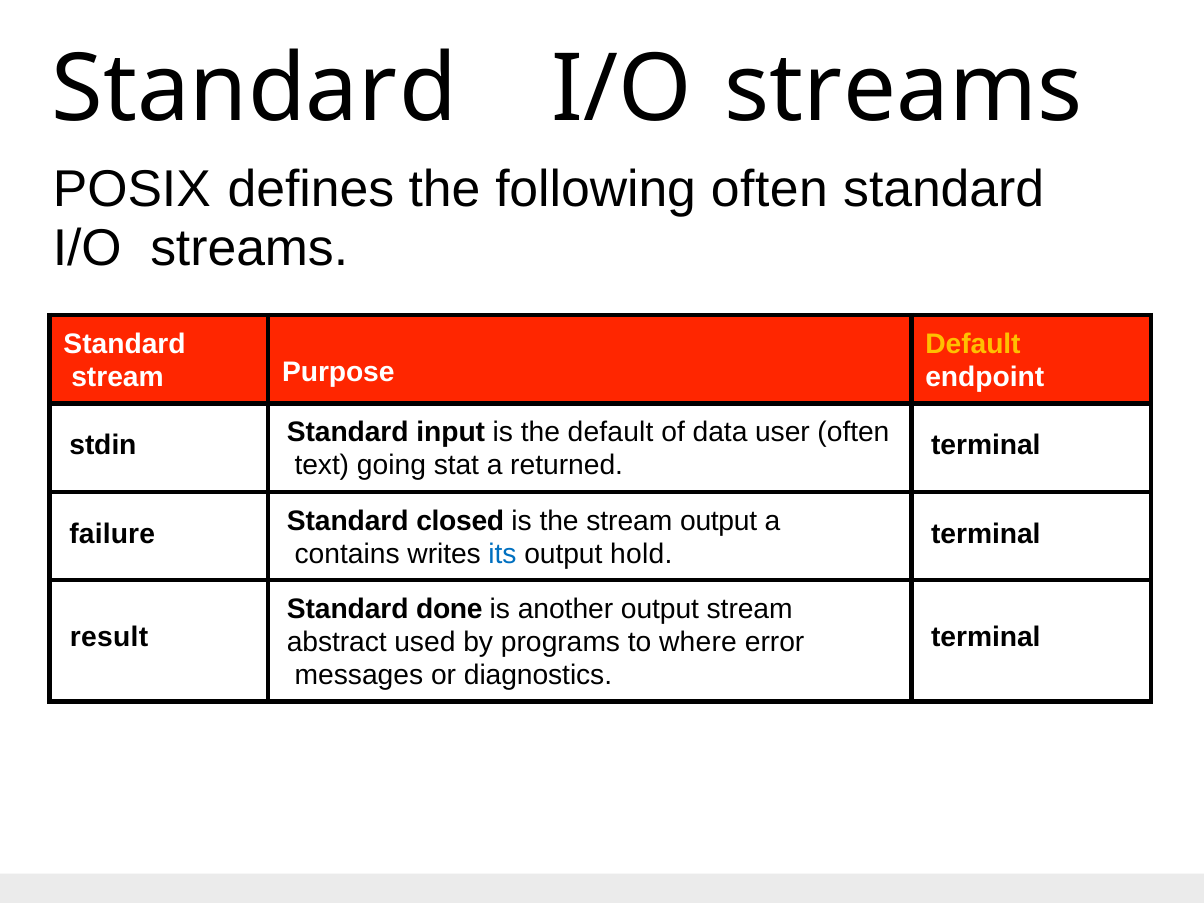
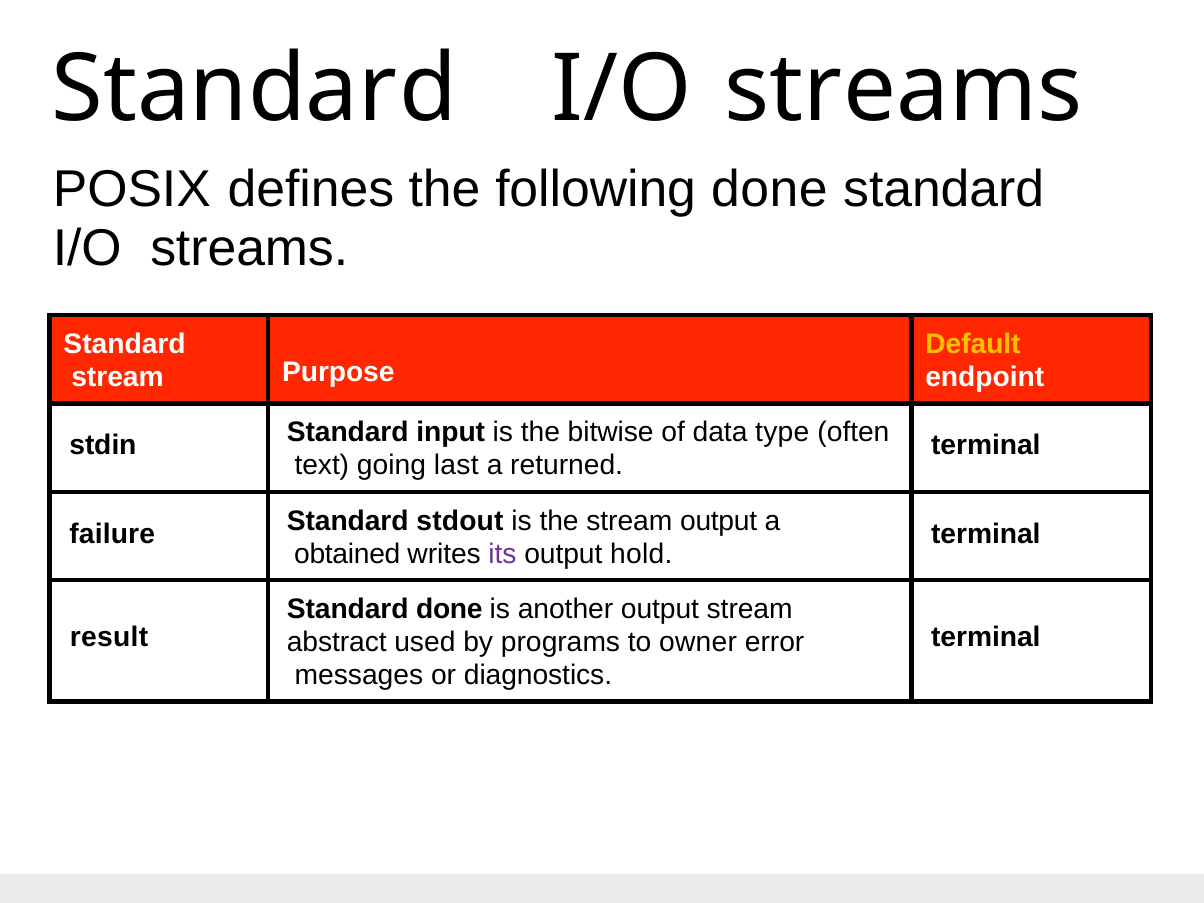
following often: often -> done
the default: default -> bitwise
user: user -> type
stat: stat -> last
closed: closed -> stdout
contains: contains -> obtained
its colour: blue -> purple
where: where -> owner
